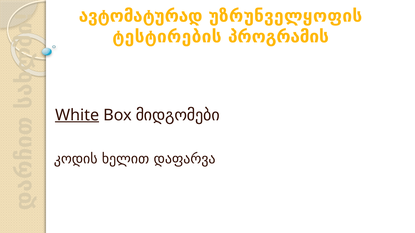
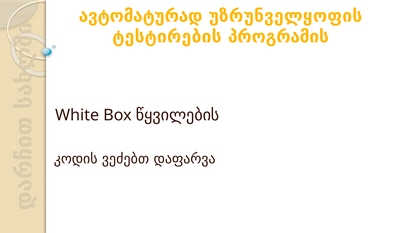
White underline: present -> none
მიდგომები: მიდგომები -> წყვილების
ხელით: ხელით -> ვეძებთ
